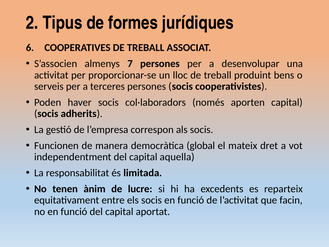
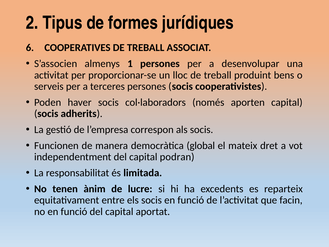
7: 7 -> 1
aquella: aquella -> podran
